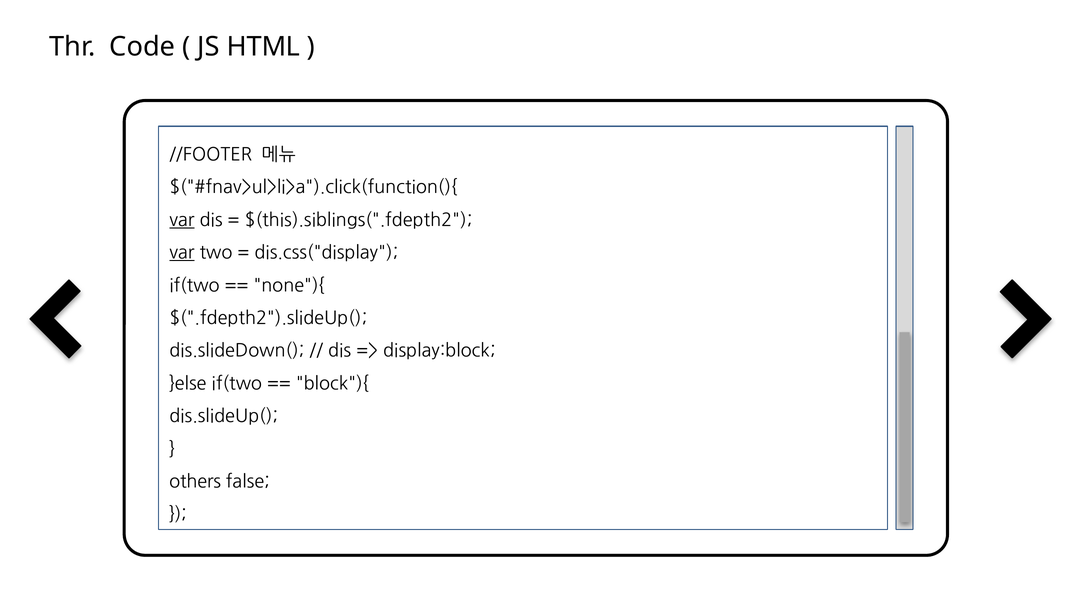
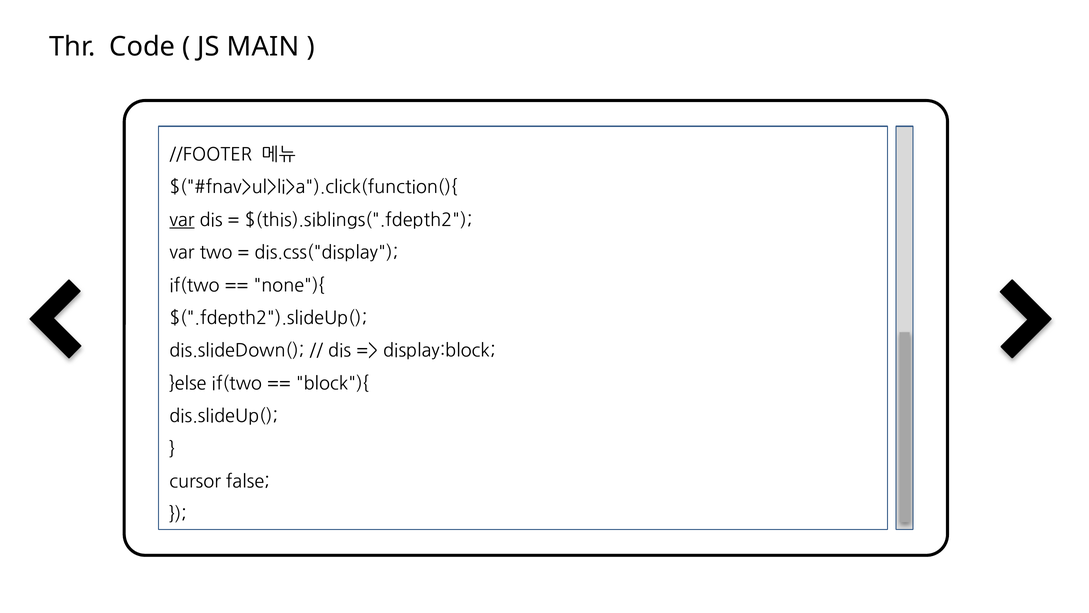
HTML: HTML -> MAIN
var at (182, 253) underline: present -> none
others: others -> cursor
